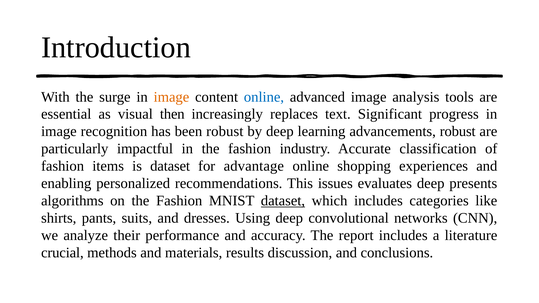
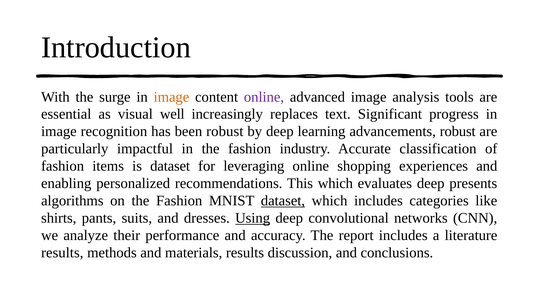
online at (264, 97) colour: blue -> purple
then: then -> well
advantage: advantage -> leveraging
This issues: issues -> which
Using underline: none -> present
crucial at (62, 253): crucial -> results
